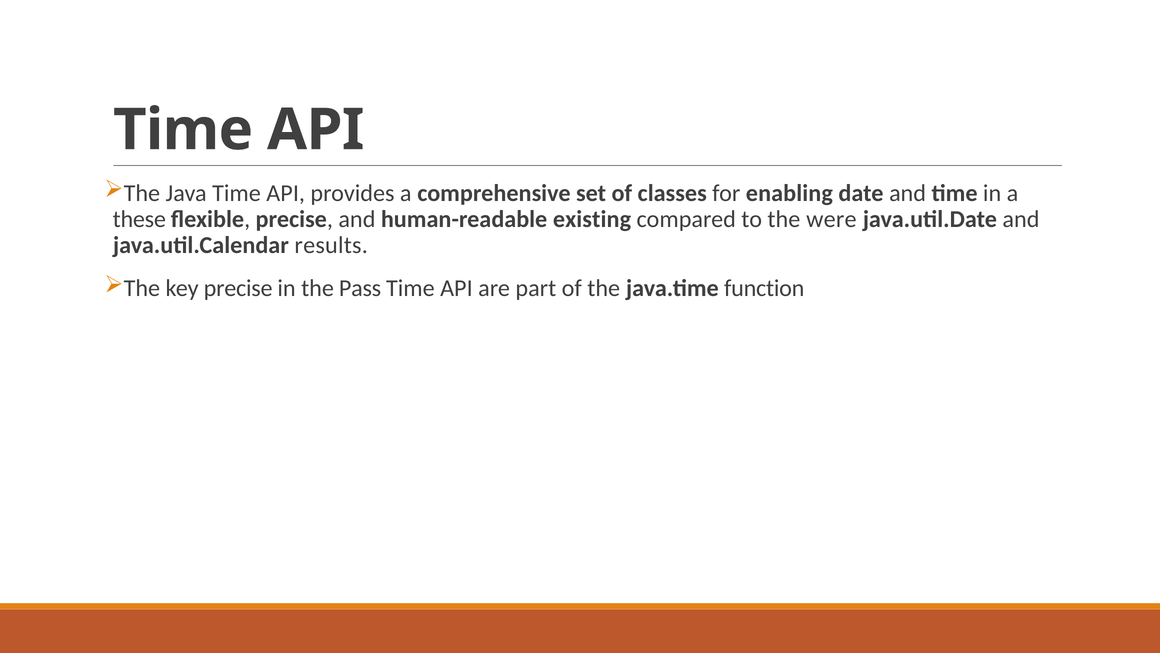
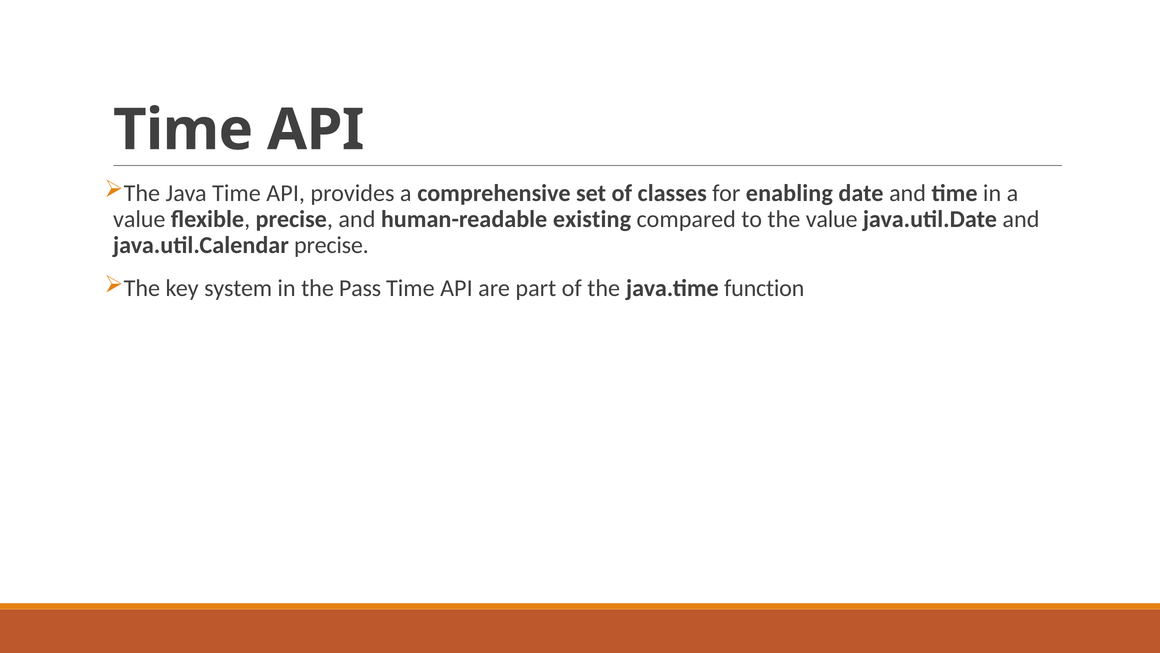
these at (139, 219): these -> value
the were: were -> value
java.util.Calendar results: results -> precise
key precise: precise -> system
